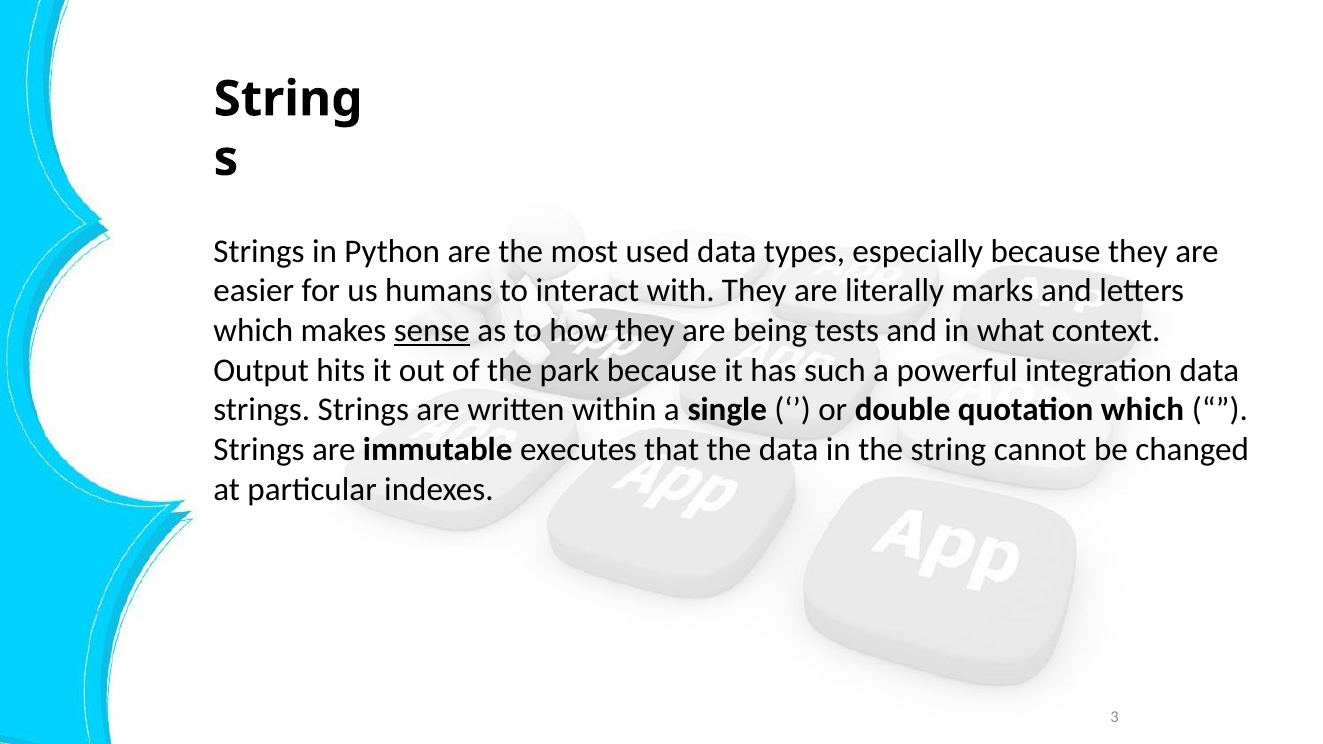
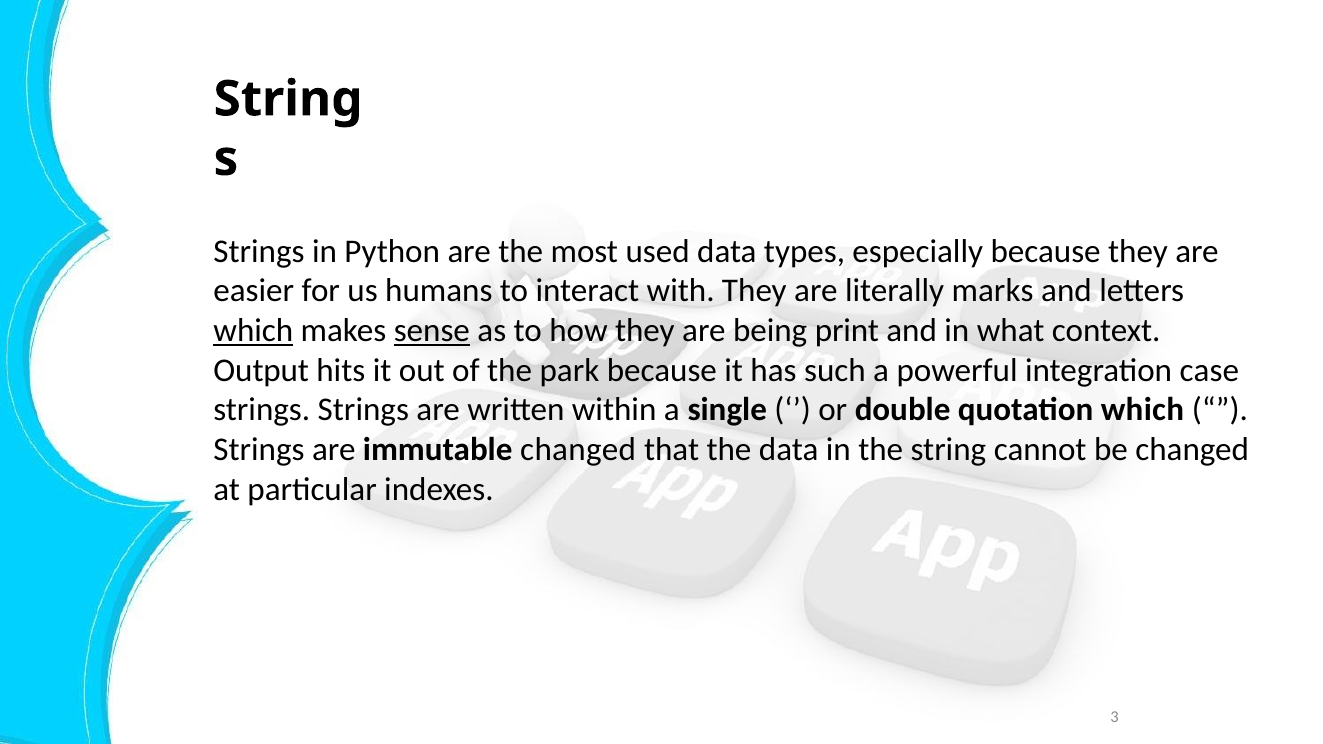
which at (253, 331) underline: none -> present
tests: tests -> print
integration data: data -> case
immutable executes: executes -> changed
